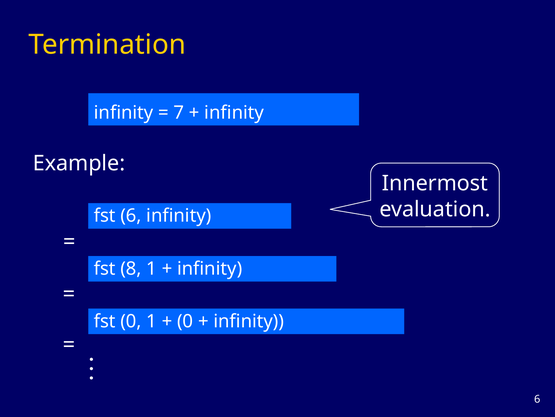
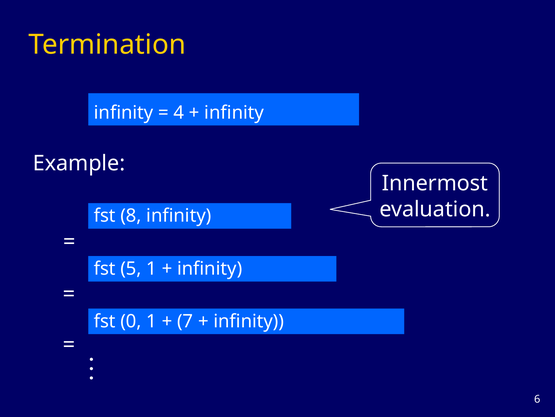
7: 7 -> 4
fst 6: 6 -> 8
8: 8 -> 5
0 at (185, 321): 0 -> 7
